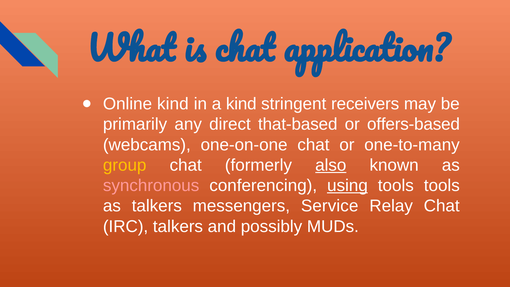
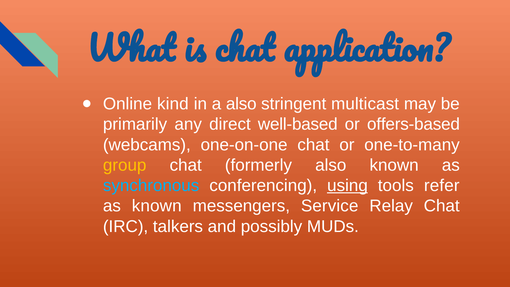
a kind: kind -> also
receivers: receivers -> multicast
that-based: that-based -> well-based
also at (331, 165) underline: present -> none
synchronous colour: pink -> light blue
tools tools: tools -> refer
as talkers: talkers -> known
